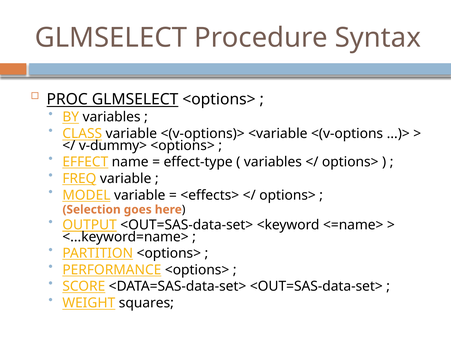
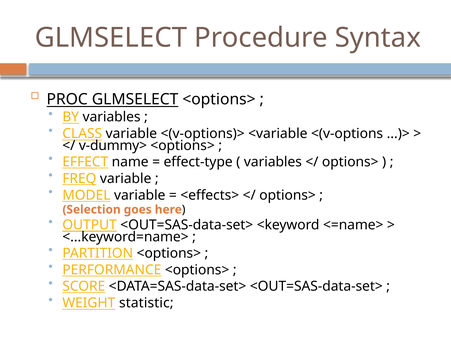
squares: squares -> statistic
